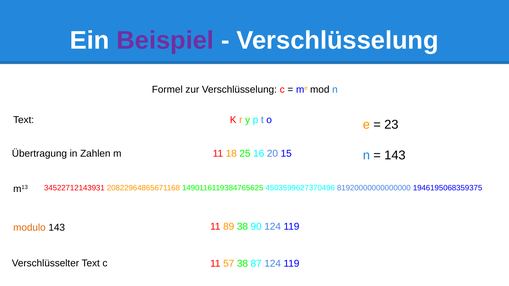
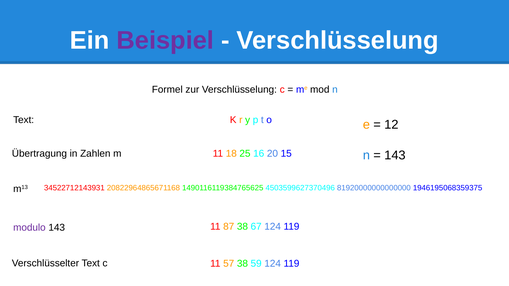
23: 23 -> 12
modulo colour: orange -> purple
89: 89 -> 87
90: 90 -> 67
87: 87 -> 59
